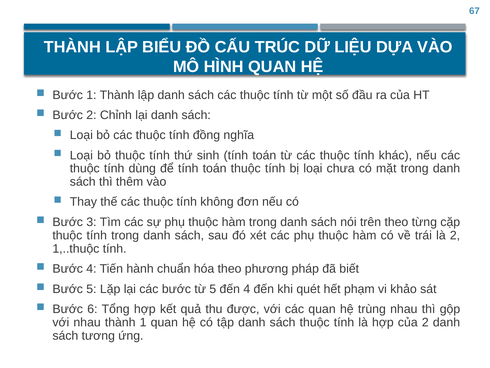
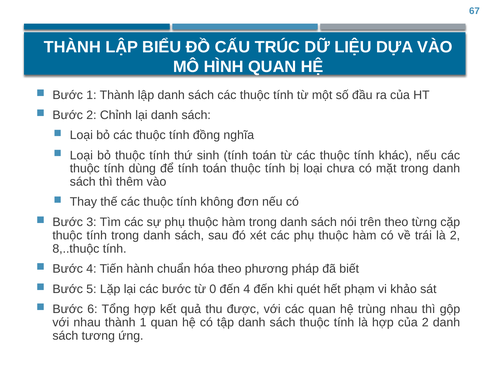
1,..thuộc: 1,..thuộc -> 8,..thuộc
từ 5: 5 -> 0
